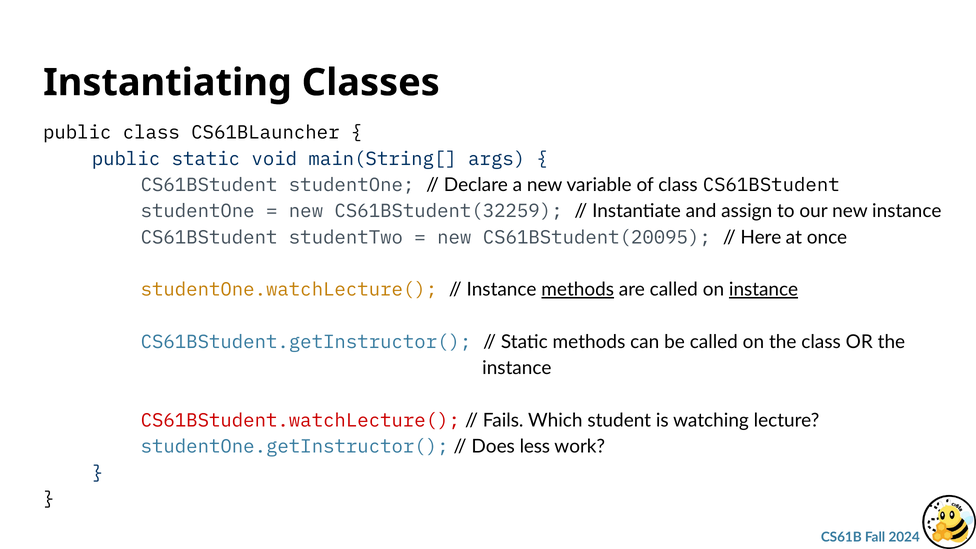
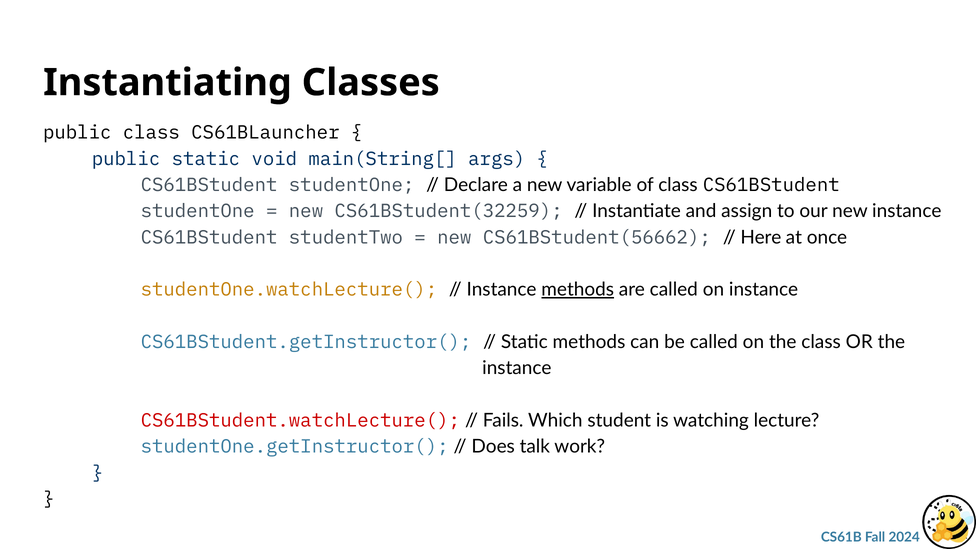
CS61BStudent(20095: CS61BStudent(20095 -> CS61BStudent(56662
instance at (764, 290) underline: present -> none
less: less -> talk
